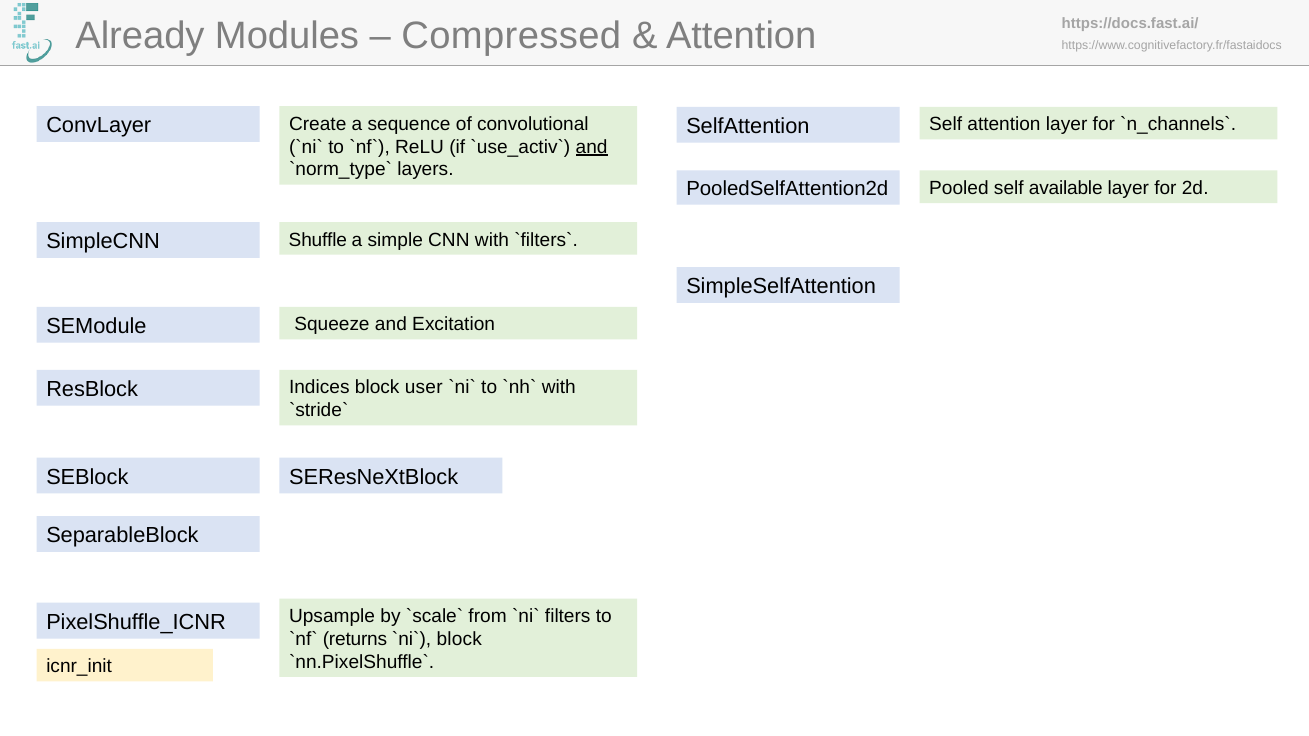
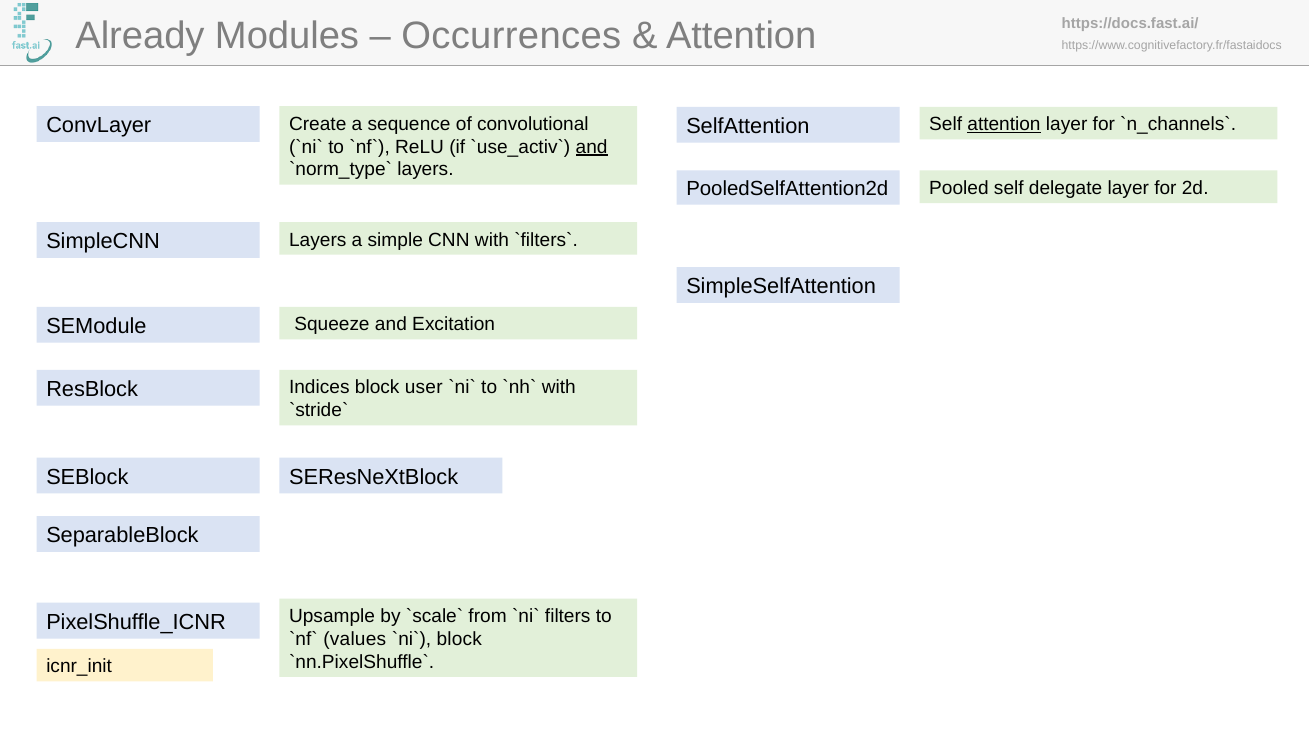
Compressed: Compressed -> Occurrences
attention at (1004, 124) underline: none -> present
available: available -> delegate
SimpleCNN Shuffle: Shuffle -> Layers
returns: returns -> values
